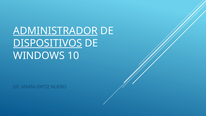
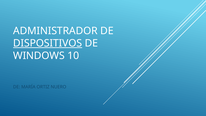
ADMINISTRADOR underline: present -> none
